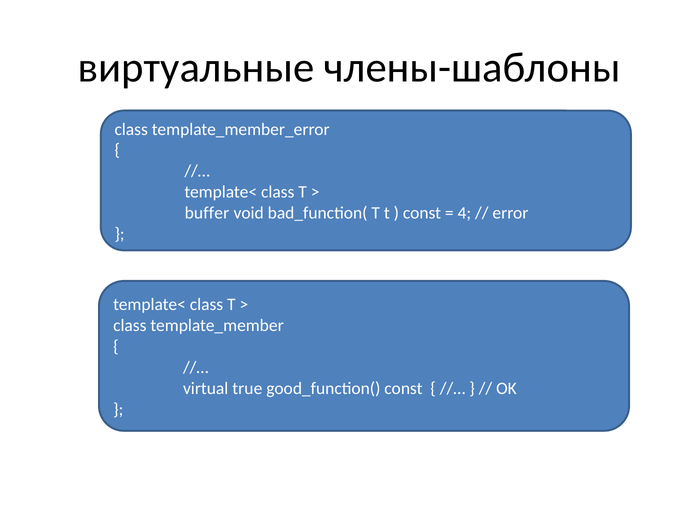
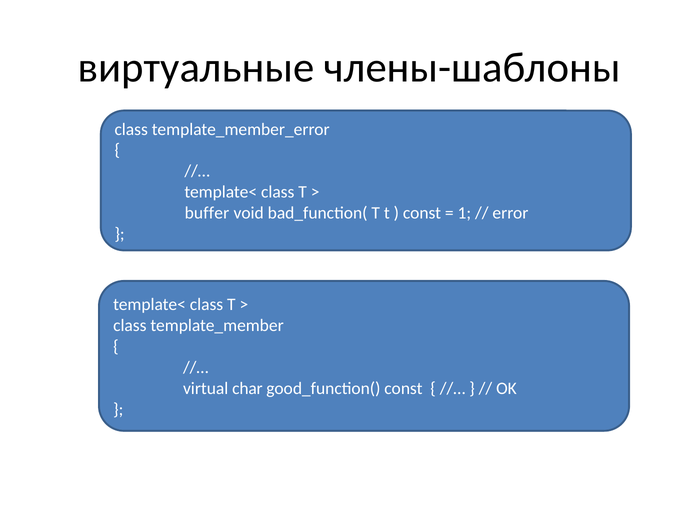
4: 4 -> 1
true: true -> char
